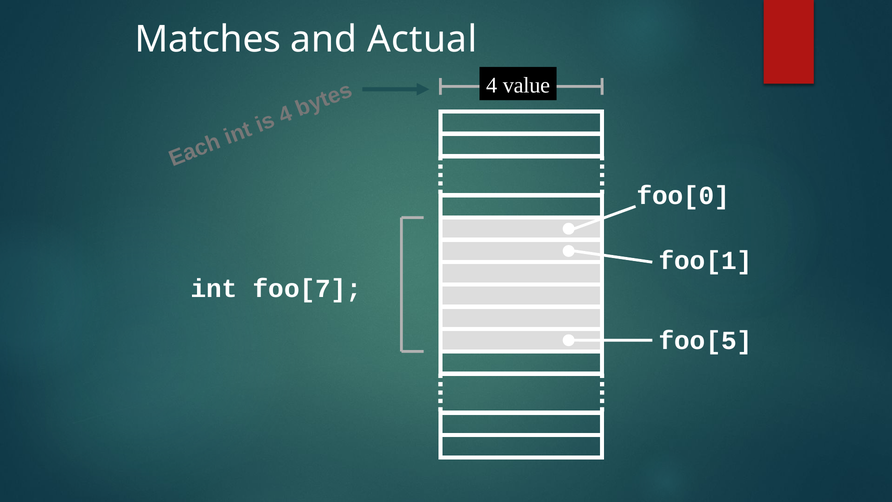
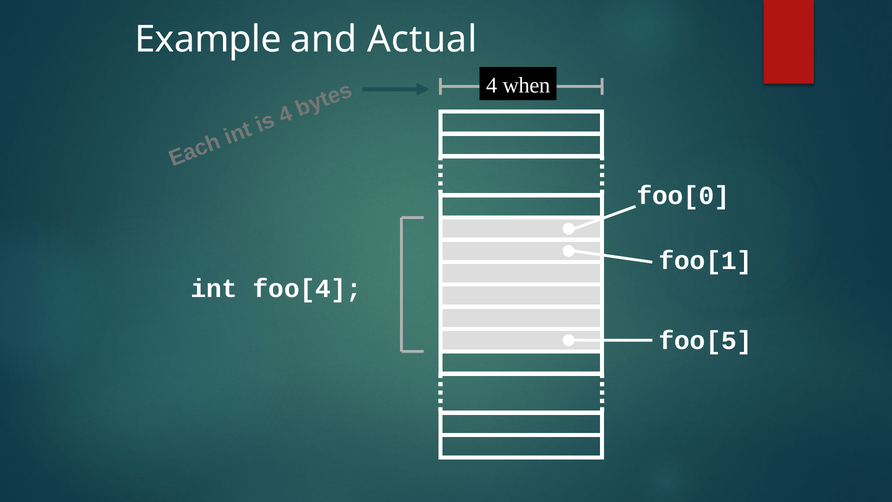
Matches: Matches -> Example
value: value -> when
foo[7: foo[7 -> foo[4
